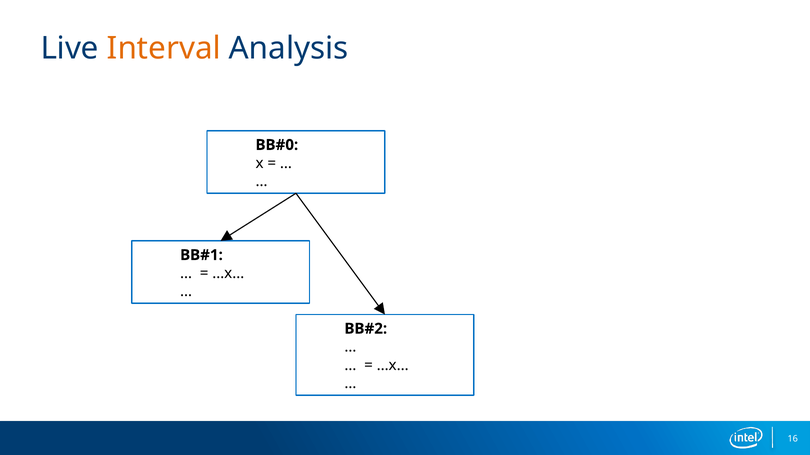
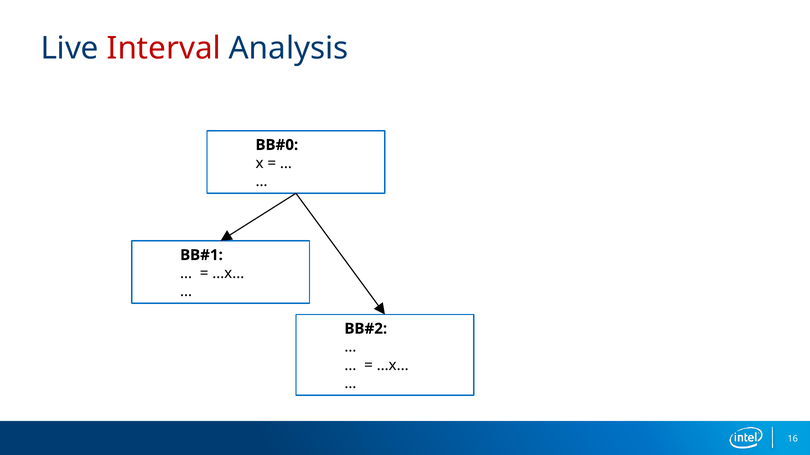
Interval colour: orange -> red
